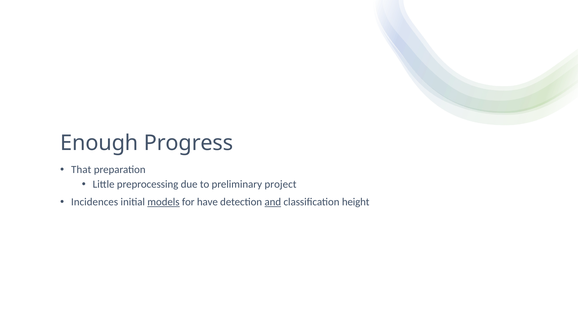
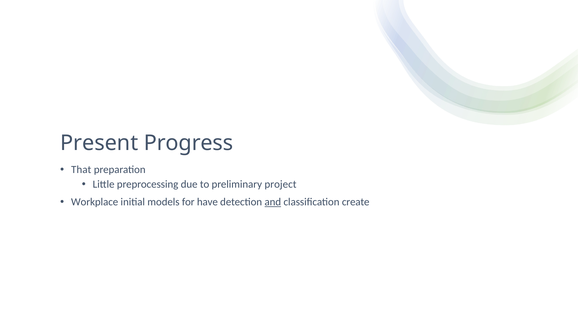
Enough: Enough -> Present
Incidences: Incidences -> Workplace
models underline: present -> none
height: height -> create
